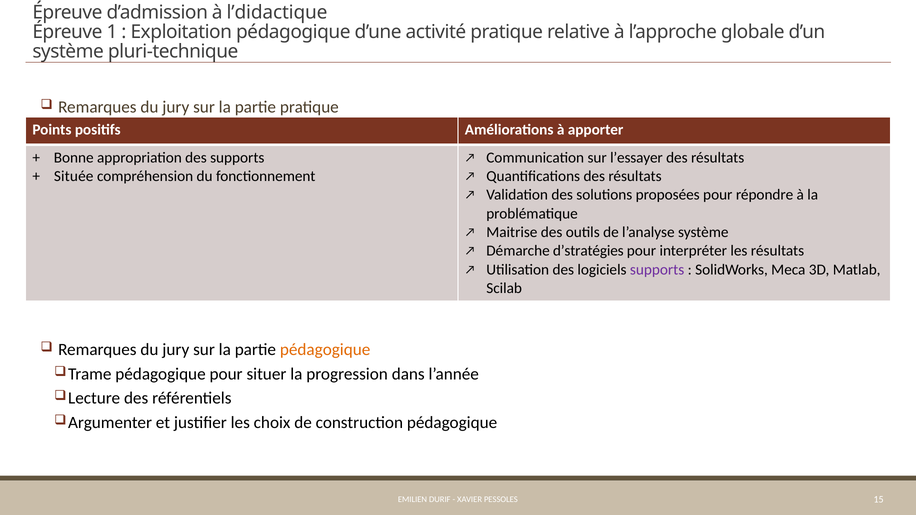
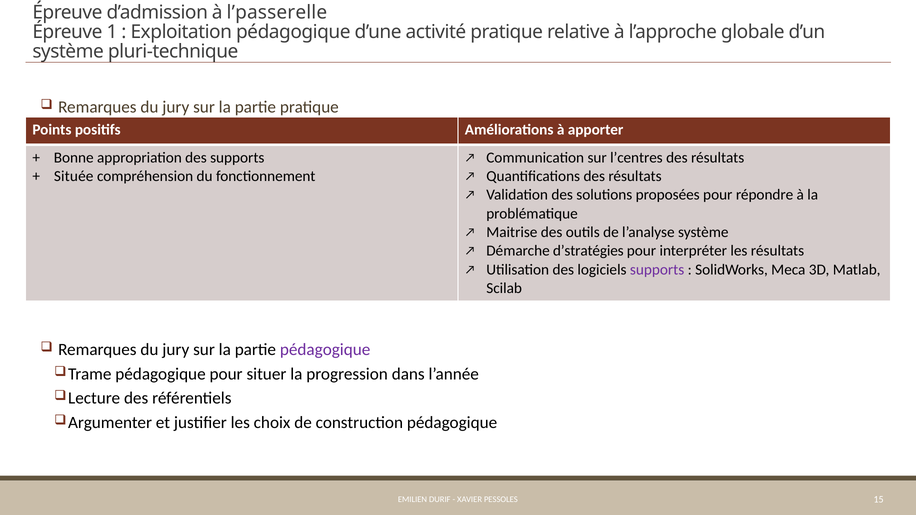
l’didactique: l’didactique -> l’passerelle
l’essayer: l’essayer -> l’centres
pédagogique at (325, 350) colour: orange -> purple
